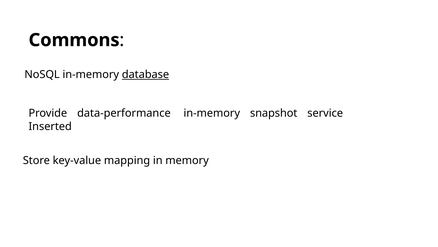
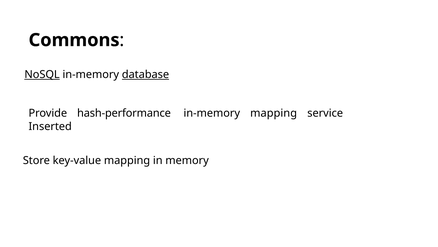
NoSQL underline: none -> present
data-performance: data-performance -> hash-performance
in-memory snapshot: snapshot -> mapping
